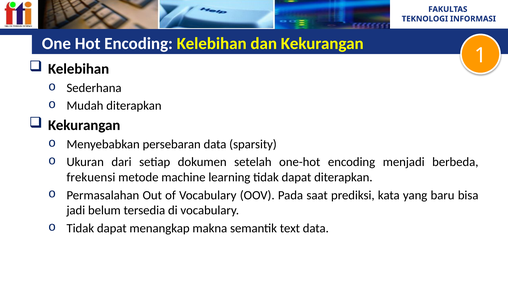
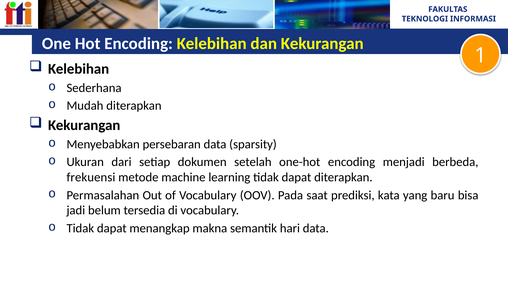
text: text -> hari
